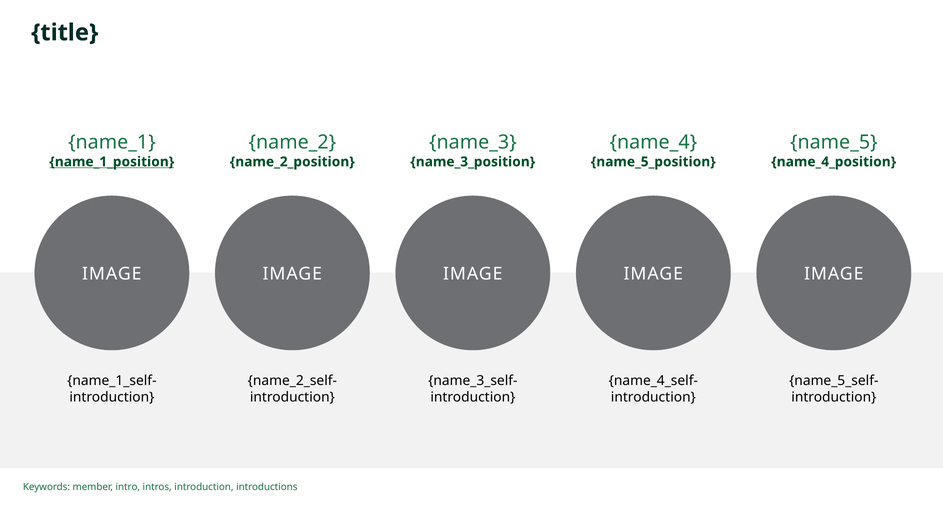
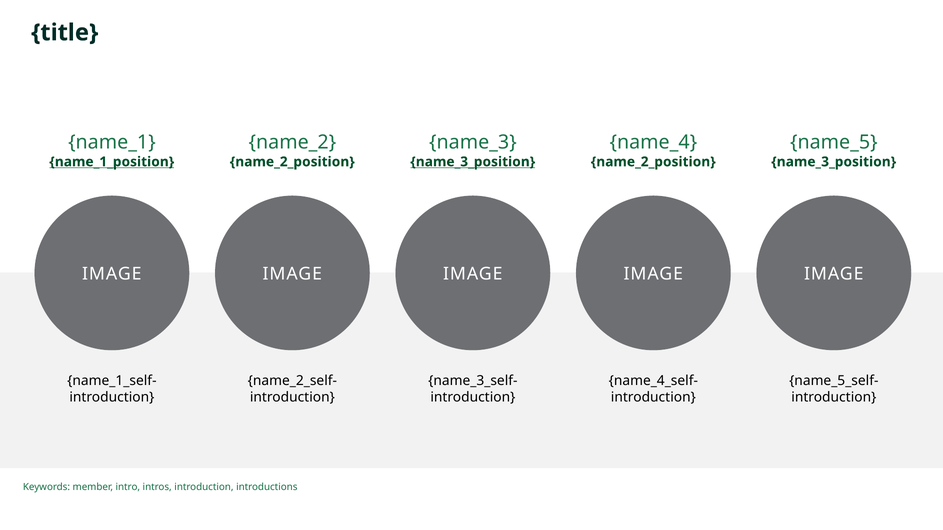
name_3_position at (473, 162) underline: none -> present
name_5_position at (653, 162): name_5_position -> name_2_position
name_4_position at (834, 162): name_4_position -> name_3_position
